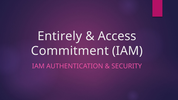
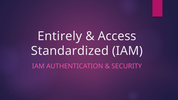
Commitment: Commitment -> Standardized
